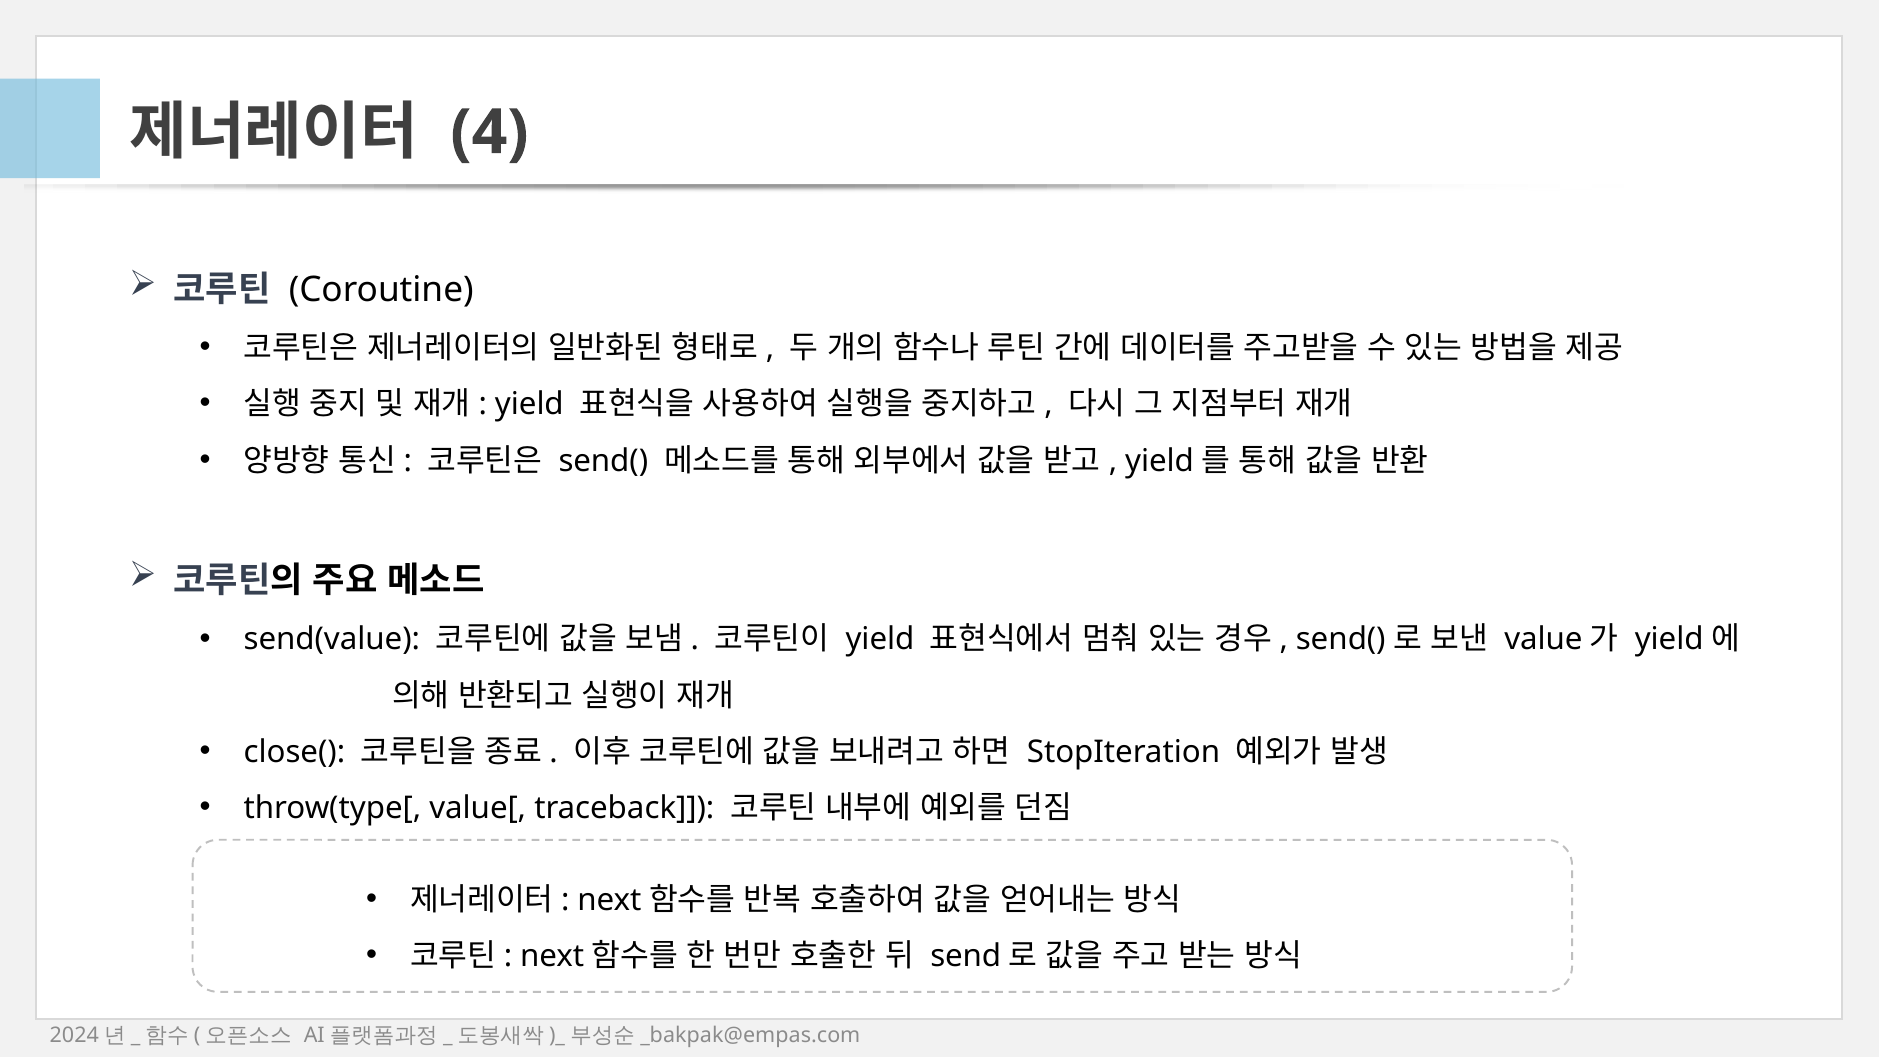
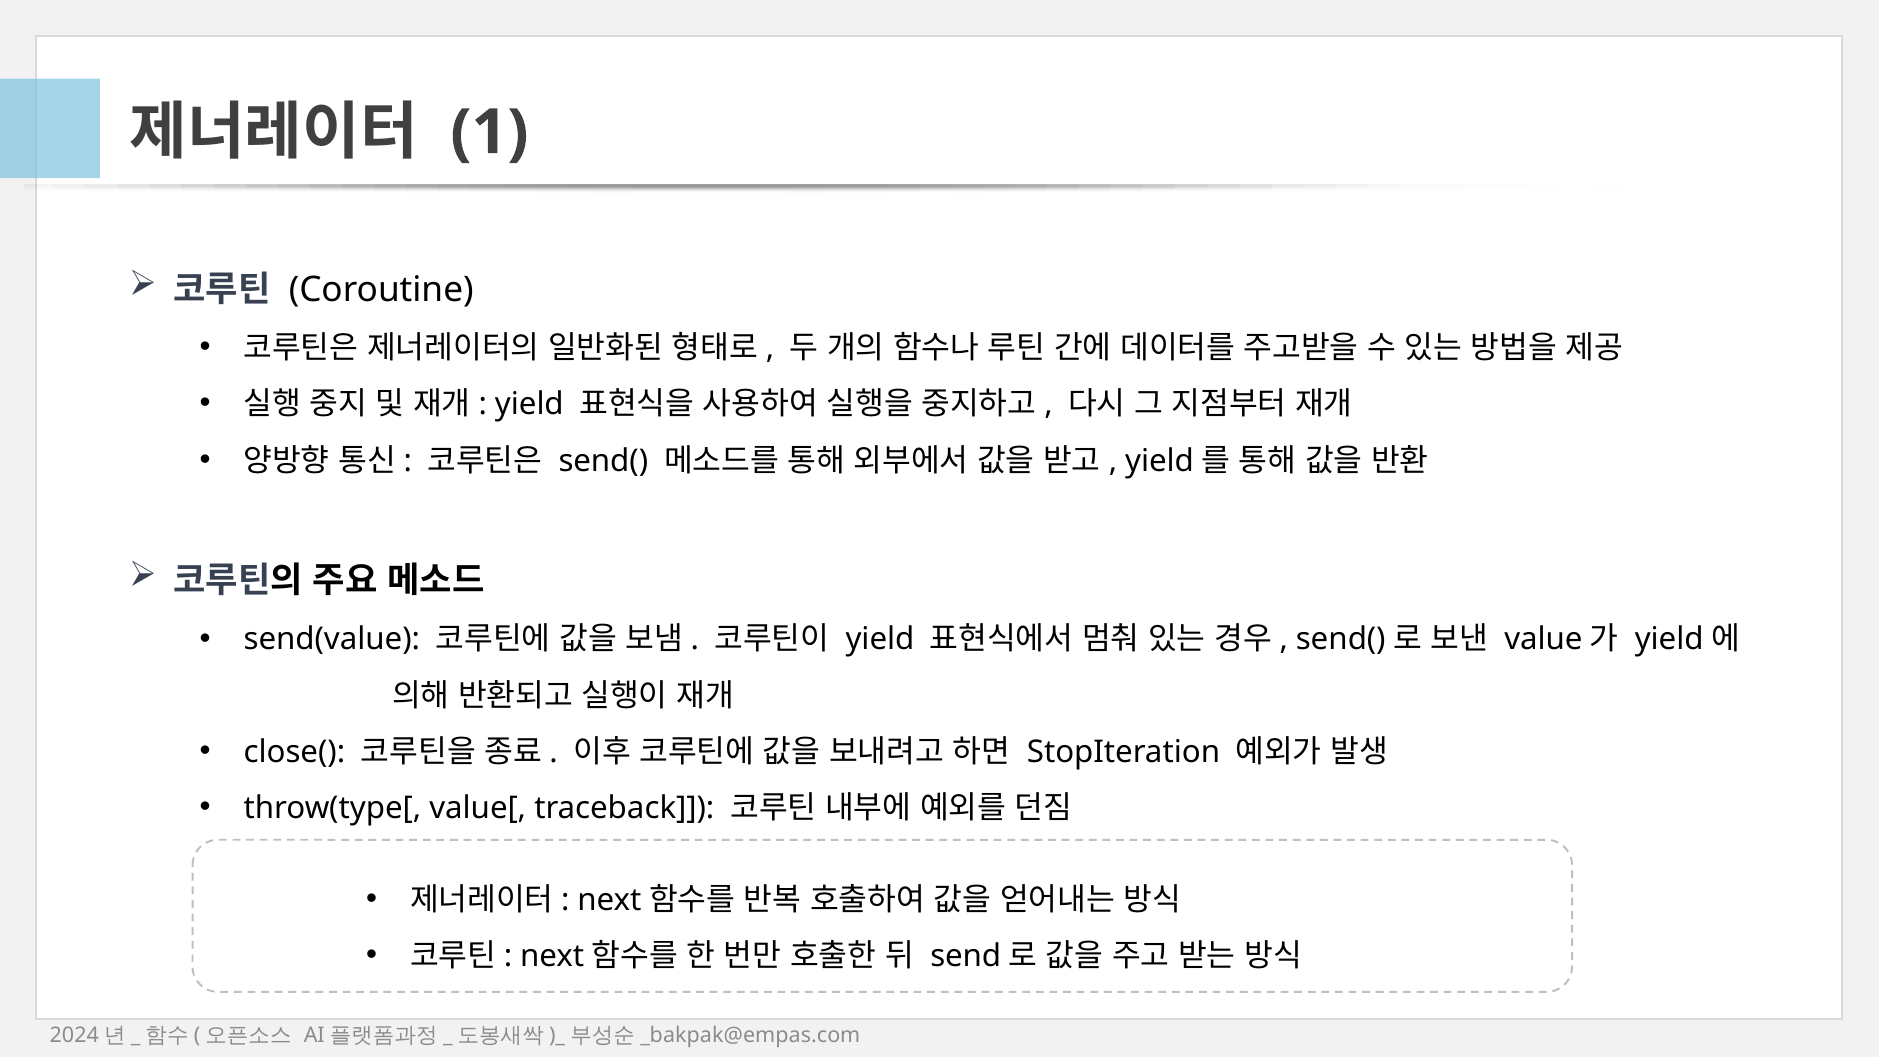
4: 4 -> 1
